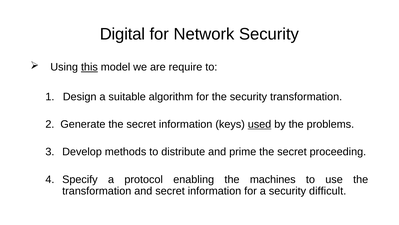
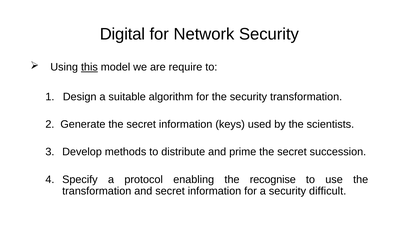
used underline: present -> none
problems: problems -> scientists
proceeding: proceeding -> succession
machines: machines -> recognise
